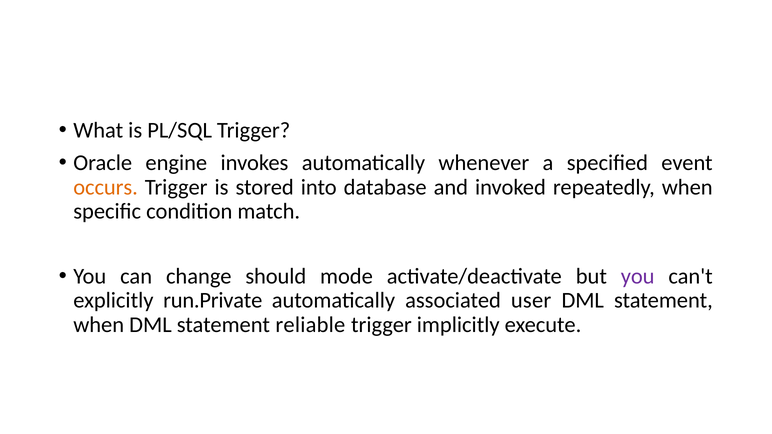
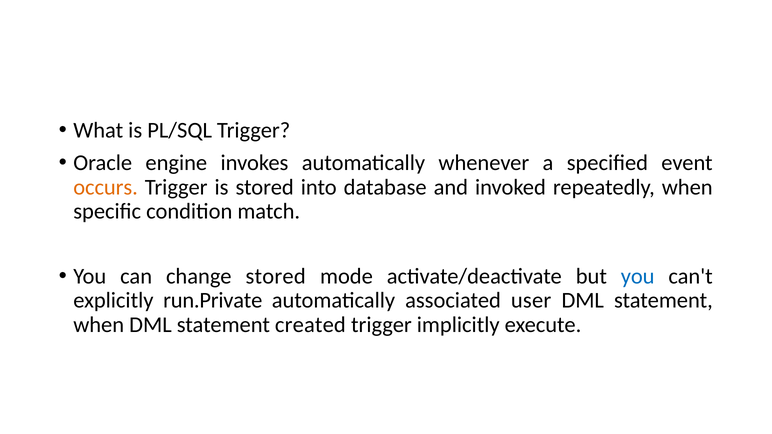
change should: should -> stored
you at (638, 276) colour: purple -> blue
reliable: reliable -> created
